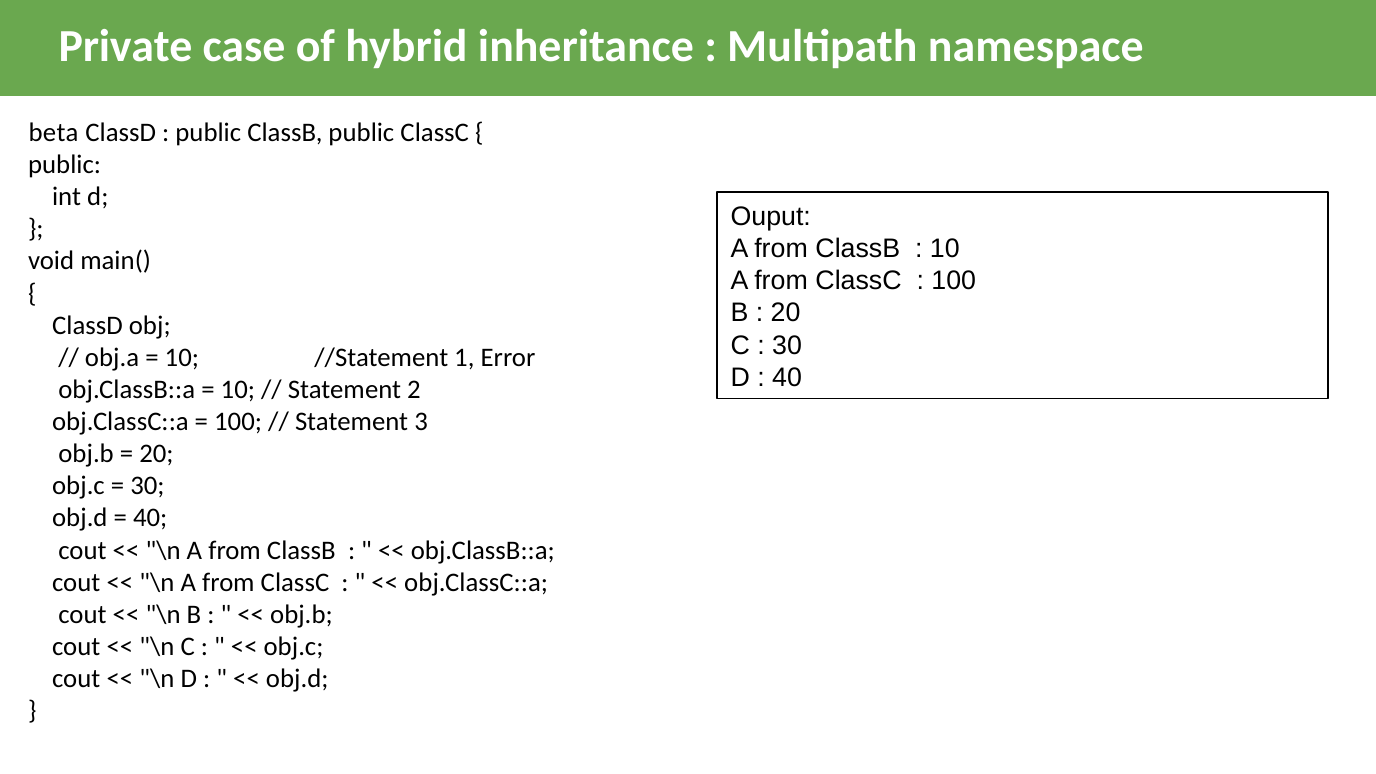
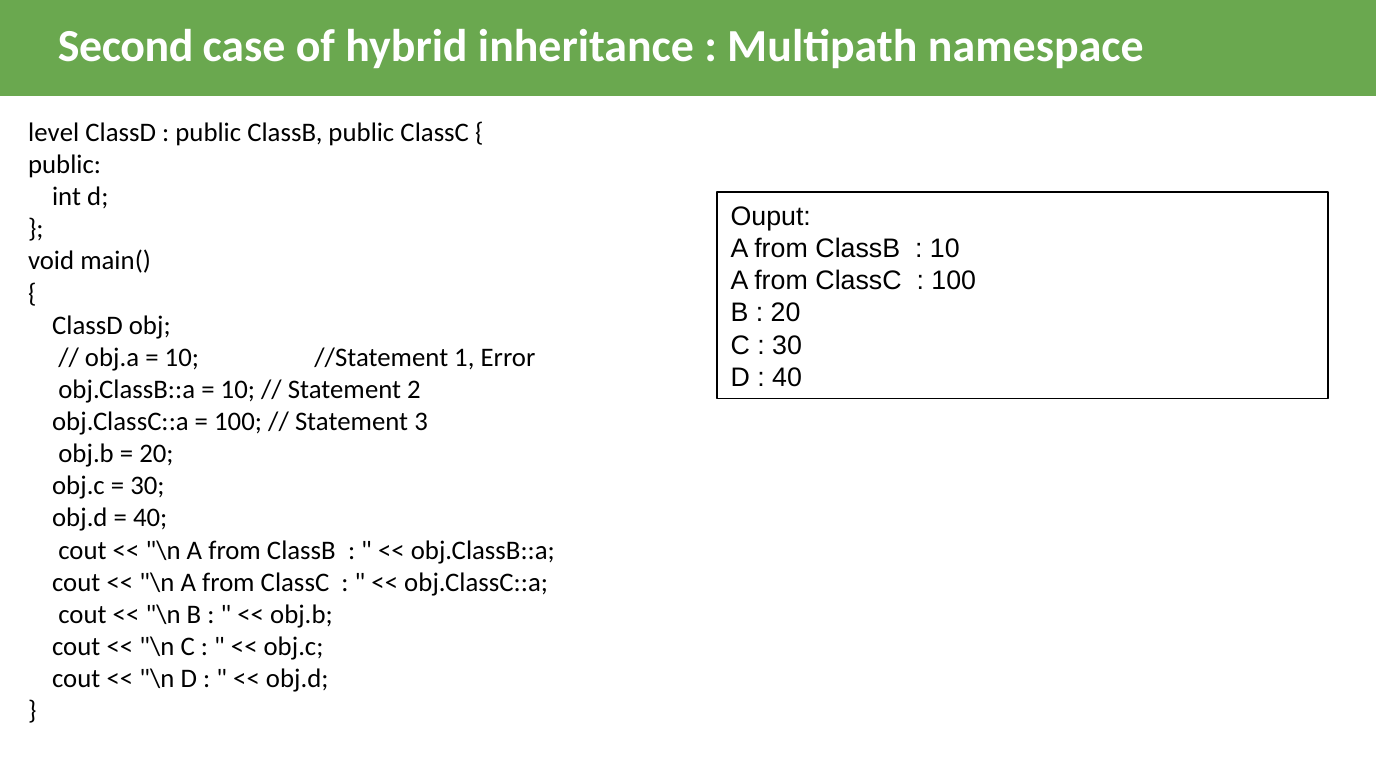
Private: Private -> Second
beta: beta -> level
